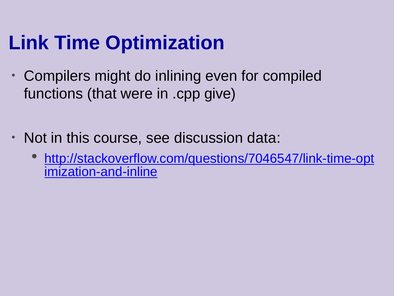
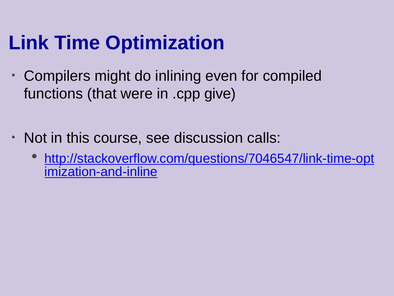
data: data -> calls
